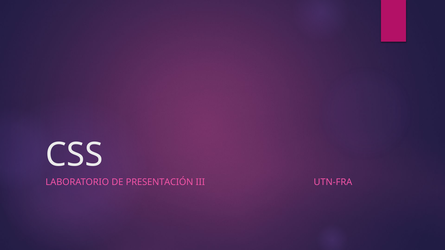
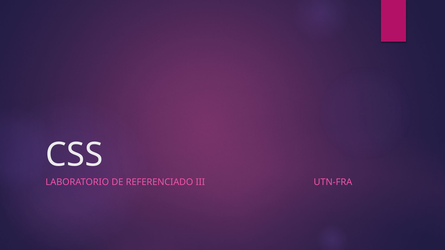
PRESENTACIÓN: PRESENTACIÓN -> REFERENCIADO
